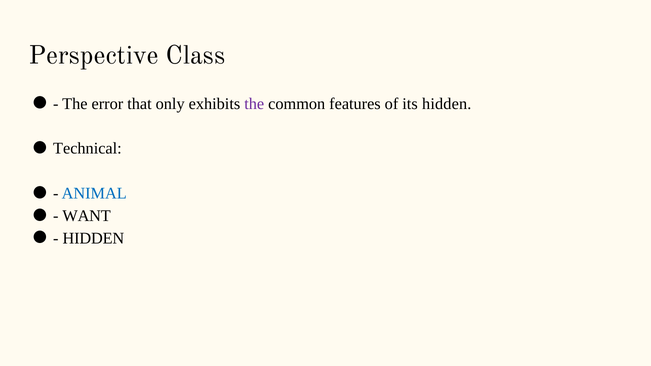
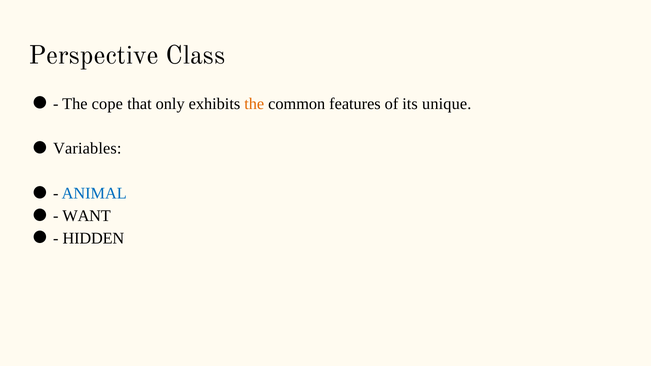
error: error -> cope
the at (254, 104) colour: purple -> orange
its hidden: hidden -> unique
Technical: Technical -> Variables
